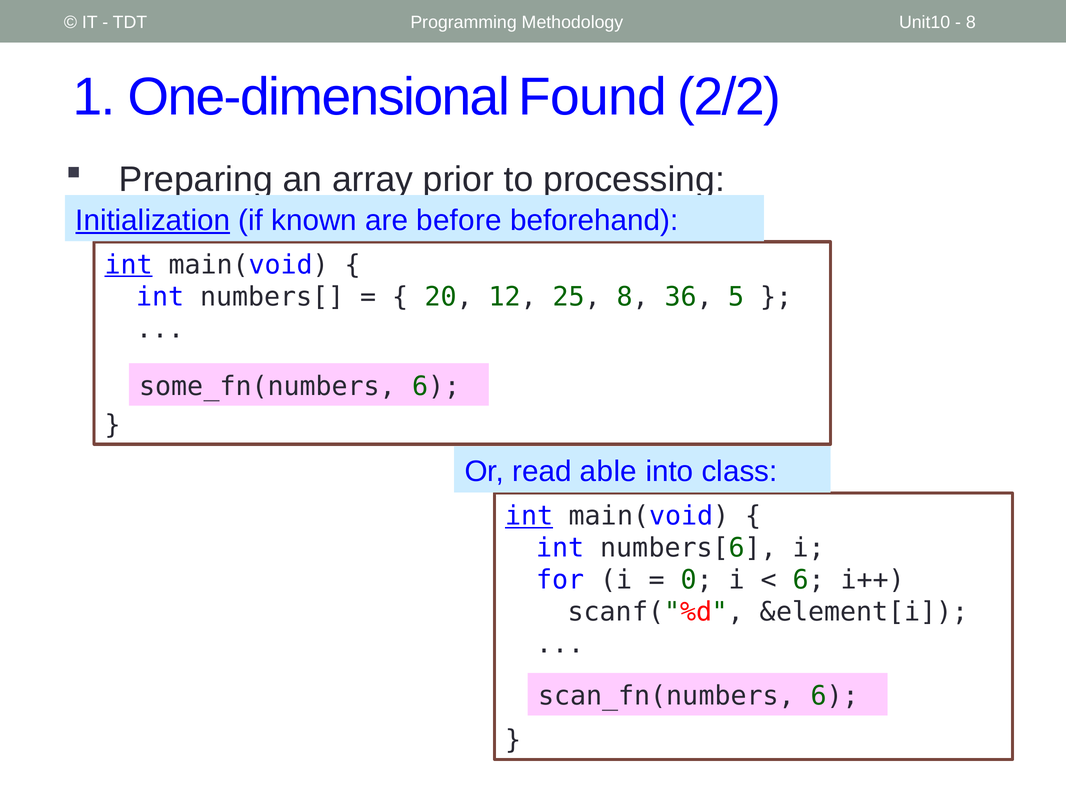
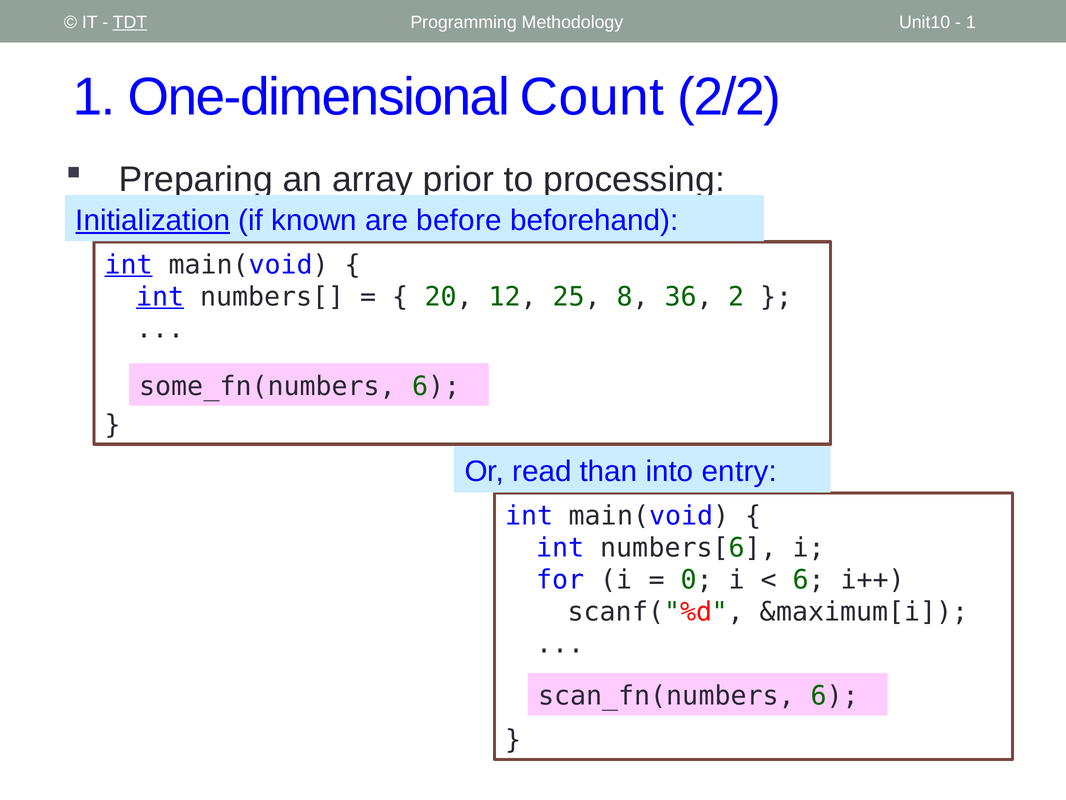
TDT underline: none -> present
8 at (971, 23): 8 -> 1
Found: Found -> Count
int at (160, 297) underline: none -> present
5: 5 -> 2
able: able -> than
class: class -> entry
int at (529, 516) underline: present -> none
&element[i: &element[i -> &maximum[i
